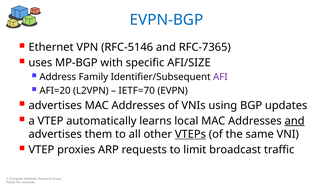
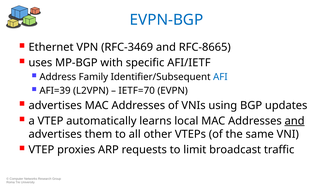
RFC-5146: RFC-5146 -> RFC-3469
RFC-7365: RFC-7365 -> RFC-8665
AFI/SIZE: AFI/SIZE -> AFI/IETF
AFI colour: purple -> blue
AFI=20: AFI=20 -> AFI=39
VTEPs underline: present -> none
